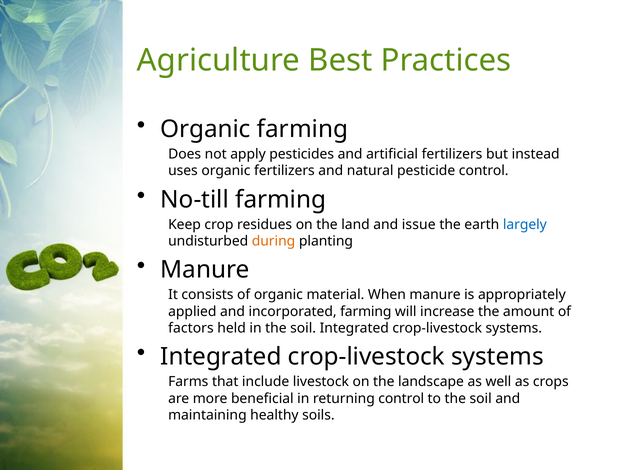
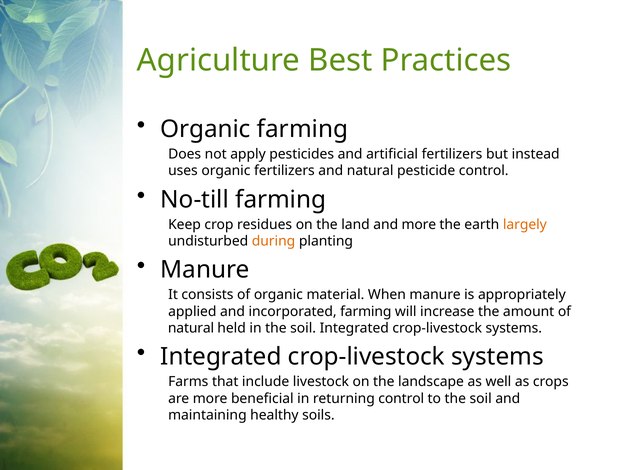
and issue: issue -> more
largely colour: blue -> orange
factors at (191, 328): factors -> natural
